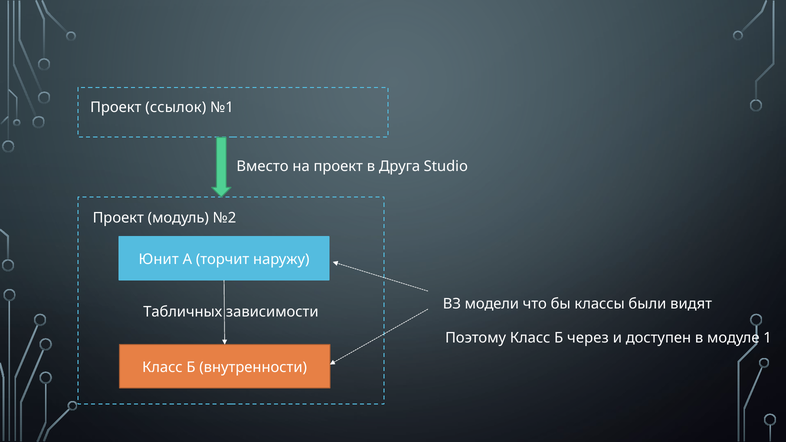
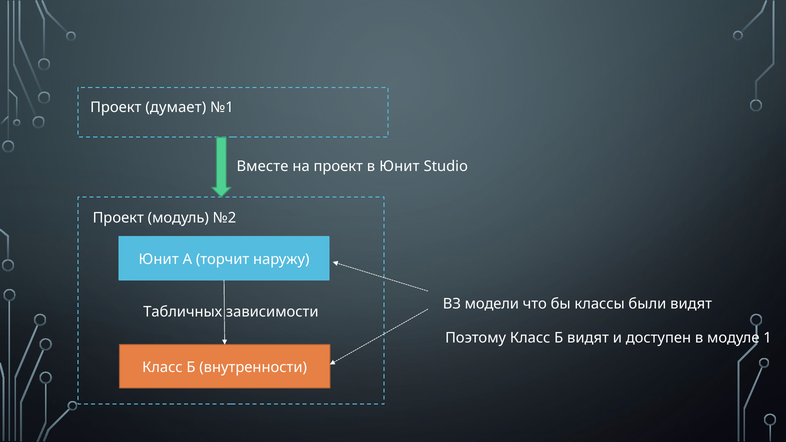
ссылок: ссылок -> думает
Вместо: Вместо -> Вместе
в Друга: Друга -> Юнит
Б через: через -> видят
